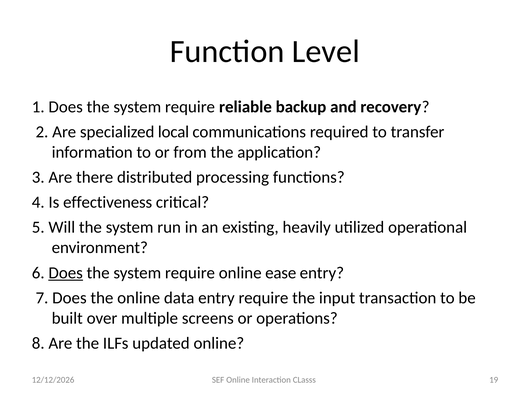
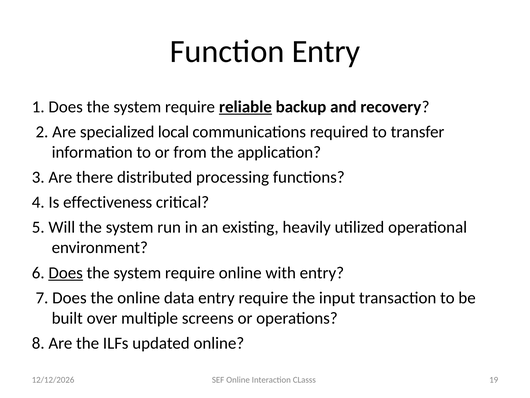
Function Level: Level -> Entry
reliable underline: none -> present
ease: ease -> with
